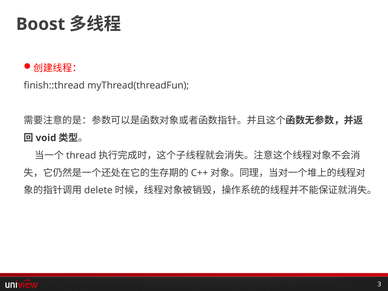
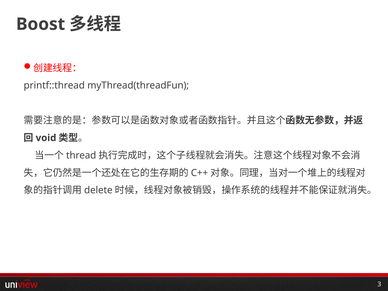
finish::thread: finish::thread -> printf::thread
